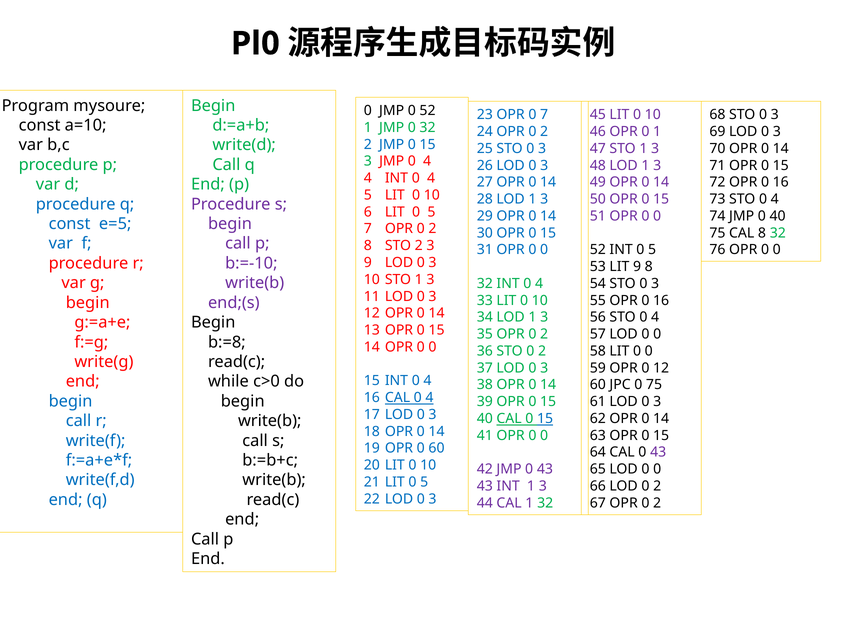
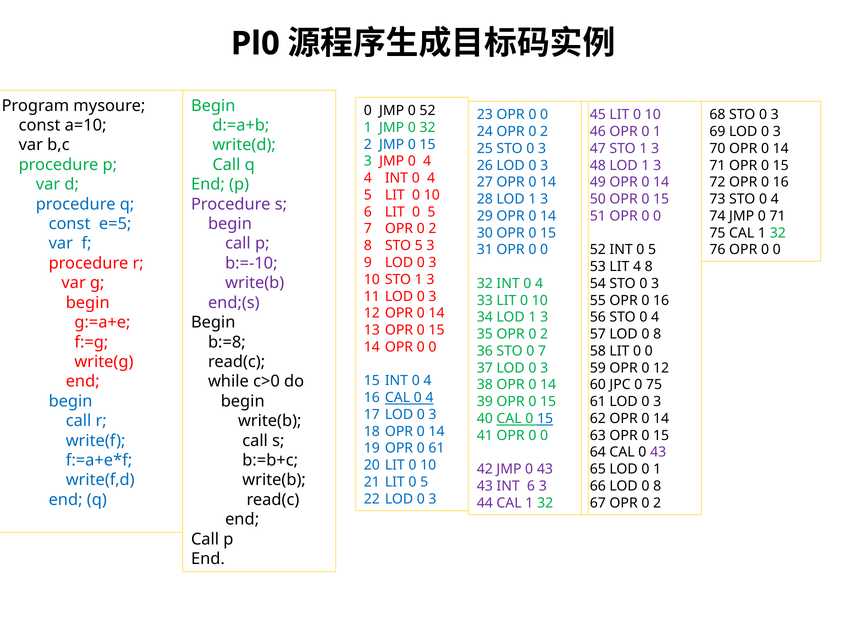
23 OPR 0 7: 7 -> 0
0 40: 40 -> 71
75 CAL 8: 8 -> 1
STO 2: 2 -> 5
LIT 9: 9 -> 4
57 LOD 0 0: 0 -> 8
STO 0 2: 2 -> 7
0 60: 60 -> 61
65 LOD 0 0: 0 -> 1
INT 1: 1 -> 6
66 LOD 0 2: 2 -> 8
